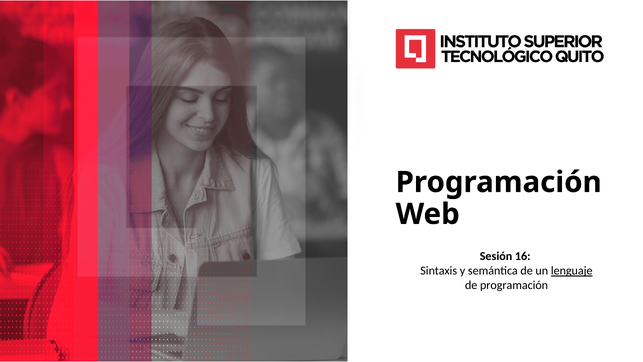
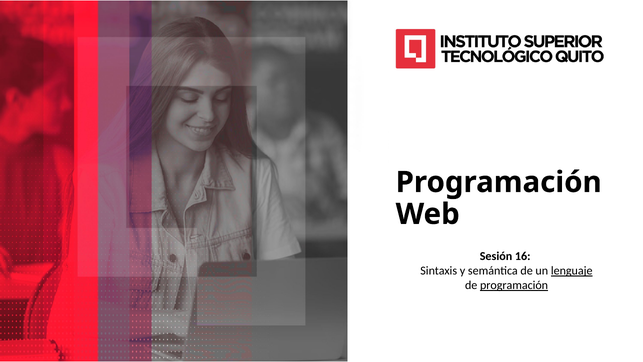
programación at (514, 285) underline: none -> present
